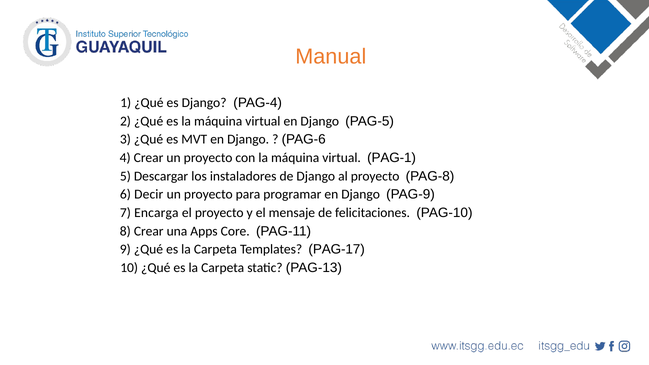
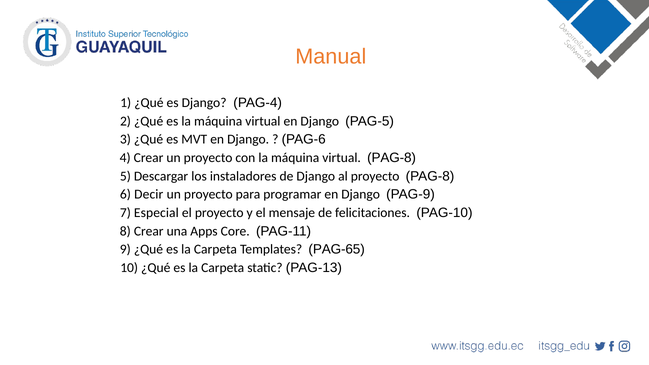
virtual PAG-1: PAG-1 -> PAG-8
Encarga: Encarga -> Especial
PAG-17: PAG-17 -> PAG-65
